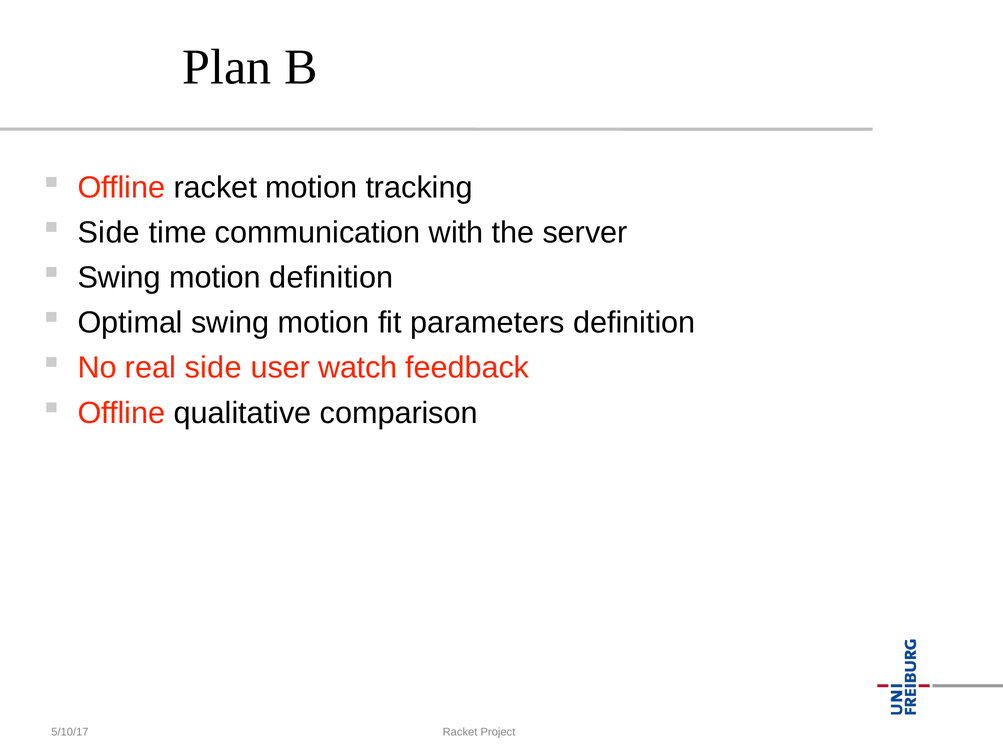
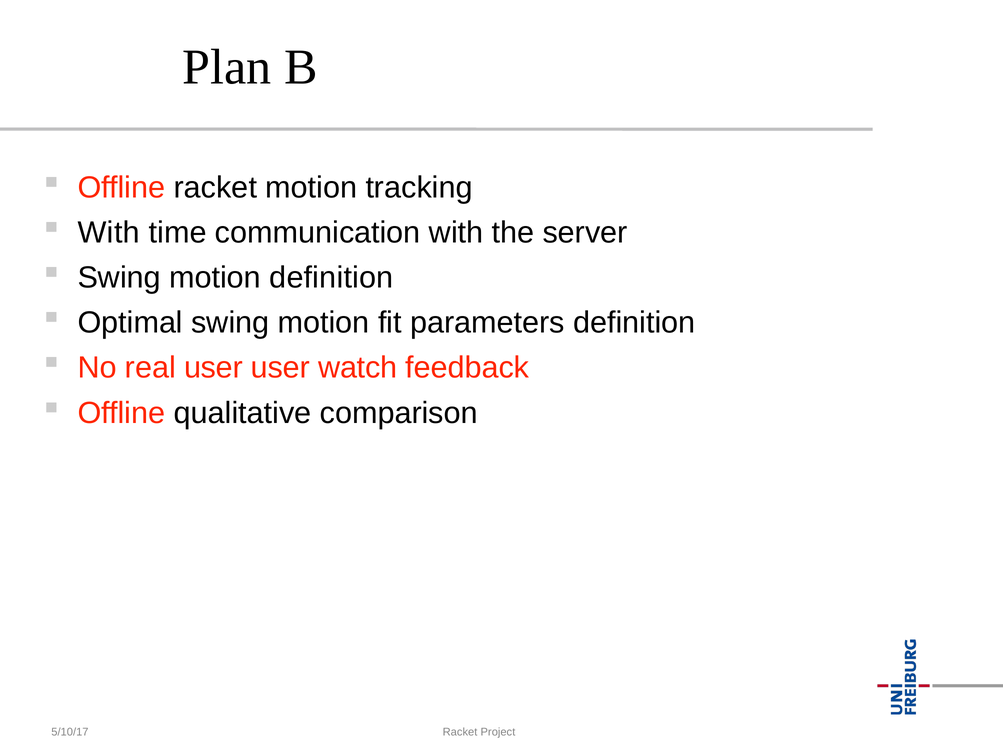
Side at (109, 233): Side -> With
real side: side -> user
